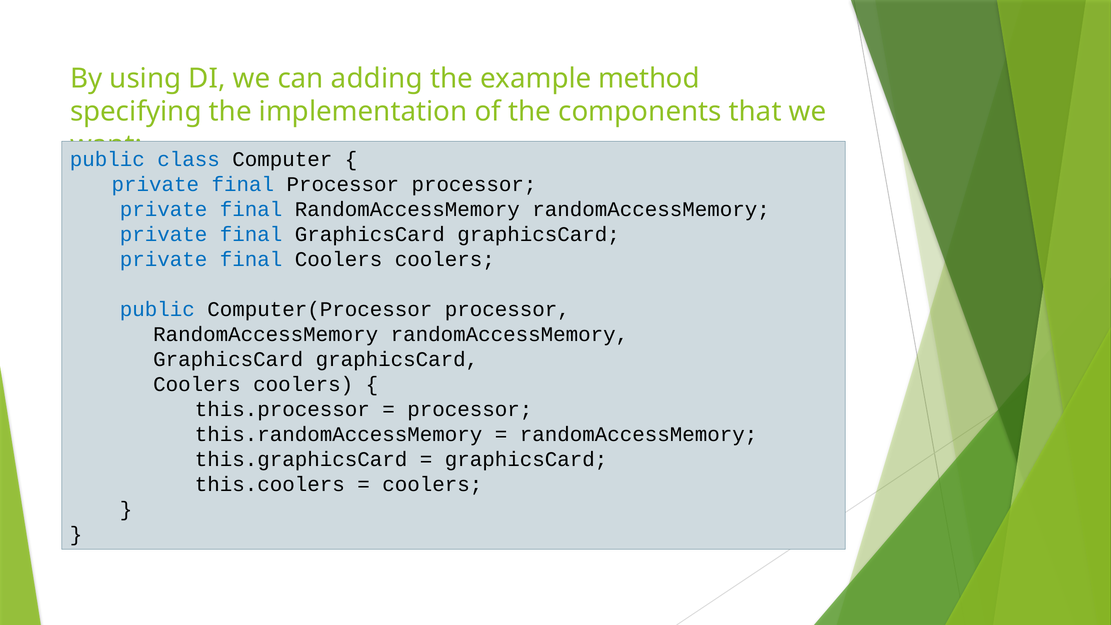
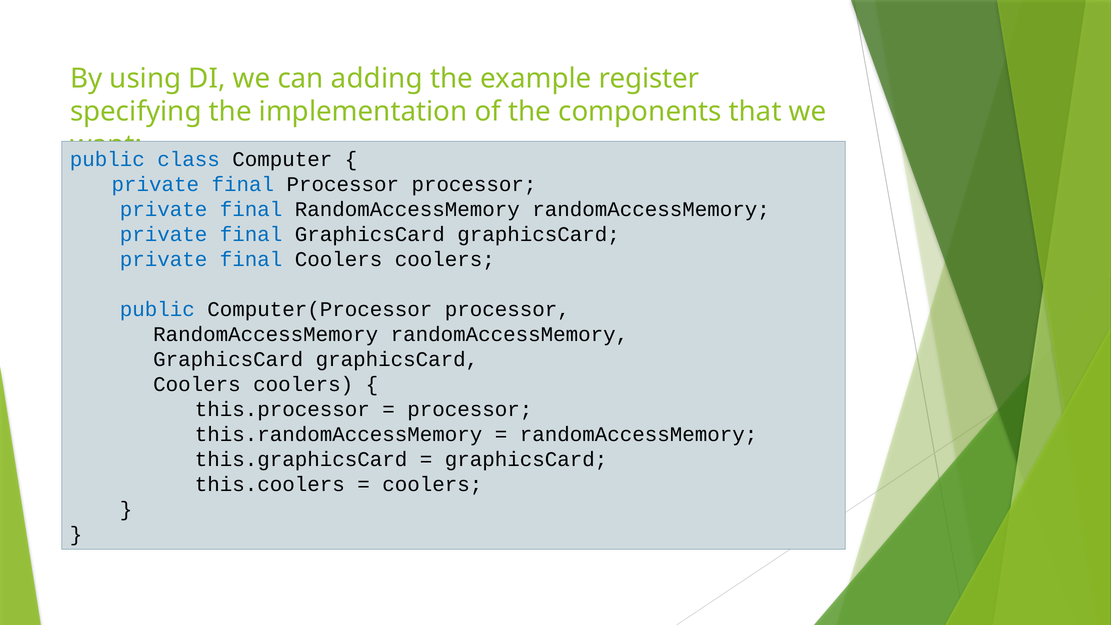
method: method -> register
